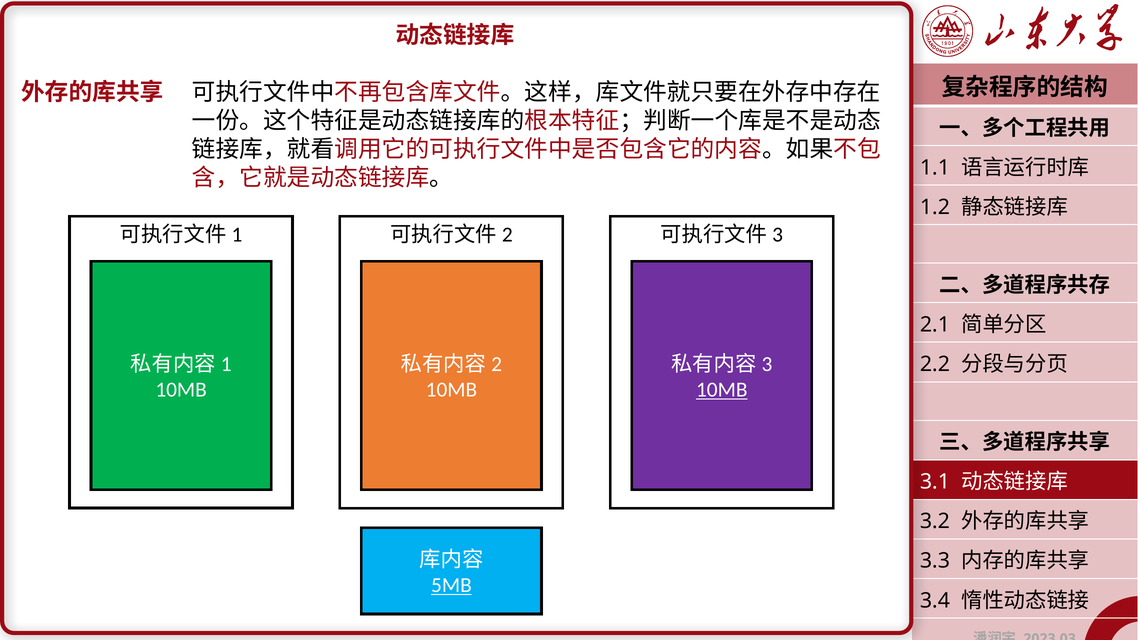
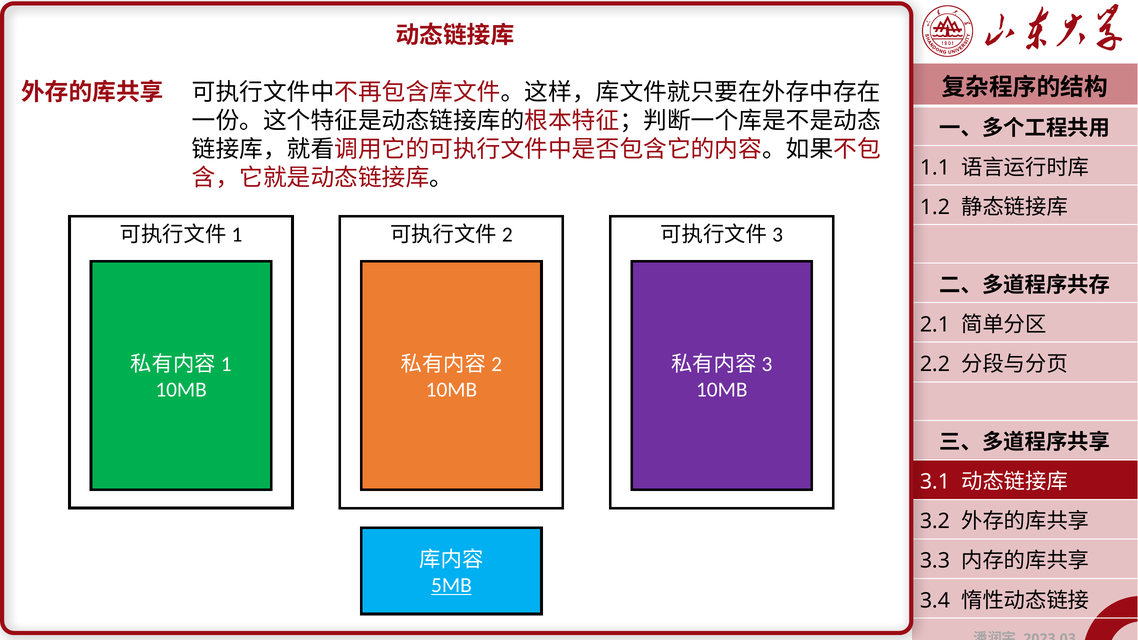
10MB at (722, 390) underline: present -> none
